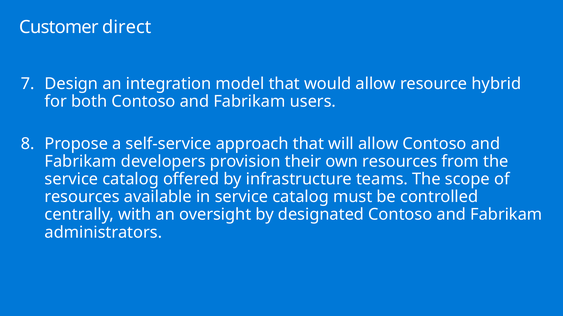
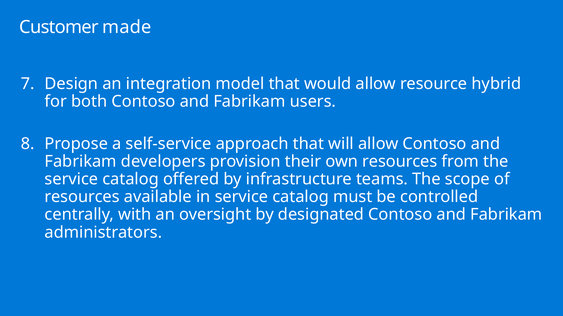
direct: direct -> made
